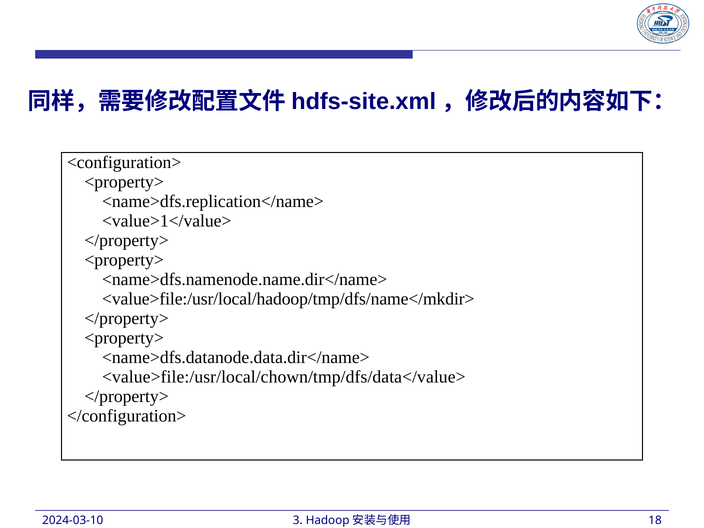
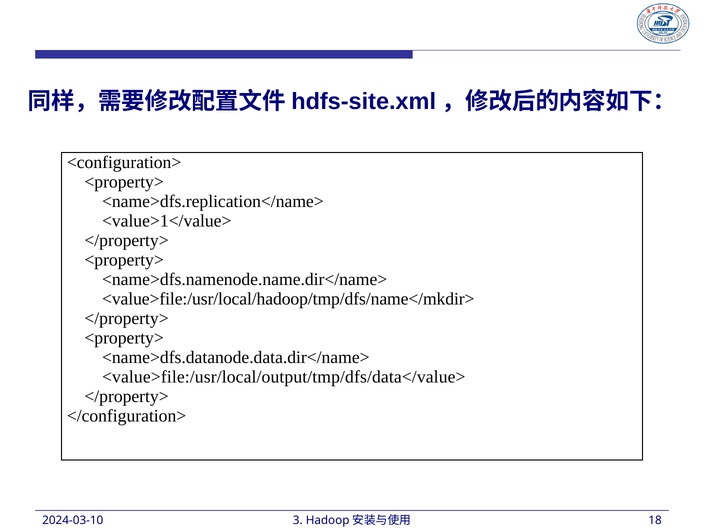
<value>file:/usr/local/chown/tmp/dfs/data</value>: <value>file:/usr/local/chown/tmp/dfs/data</value> -> <value>file:/usr/local/output/tmp/dfs/data</value>
